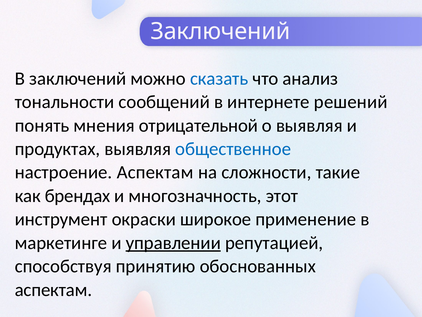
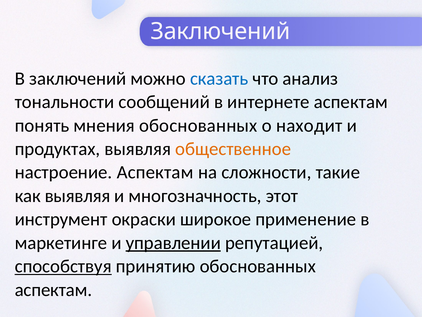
интернете решений: решений -> аспектам
мнения отрицательной: отрицательной -> обоснованных
о выявляя: выявляя -> находит
общественное colour: blue -> orange
как брендах: брендах -> выявляя
способствуя underline: none -> present
